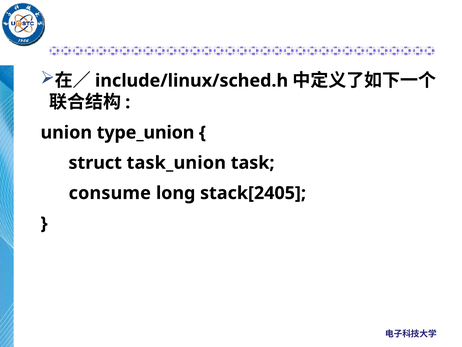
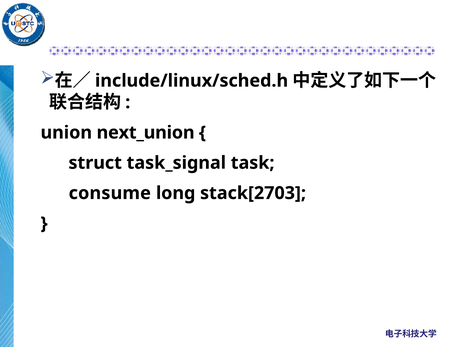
type_union: type_union -> next_union
task_union: task_union -> task_signal
stack[2405: stack[2405 -> stack[2703
